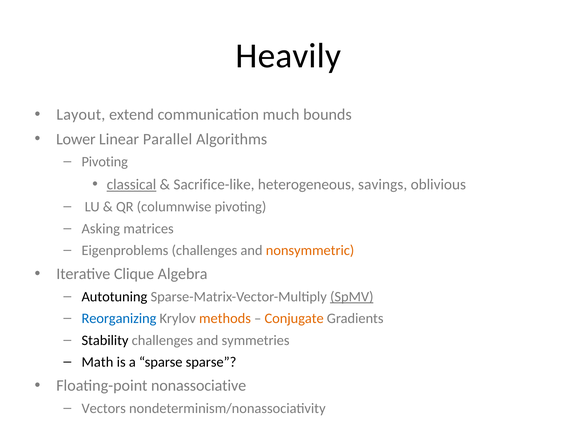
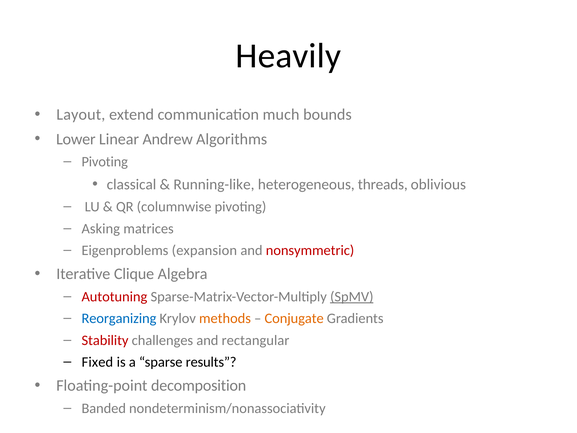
Parallel: Parallel -> Andrew
classical underline: present -> none
Sacrifice-like: Sacrifice-like -> Running-like
savings: savings -> threads
Eigenproblems challenges: challenges -> expansion
nonsymmetric colour: orange -> red
Autotuning colour: black -> red
Stability colour: black -> red
symmetries: symmetries -> rectangular
Math: Math -> Fixed
sparse sparse: sparse -> results
nonassociative: nonassociative -> decomposition
Vectors: Vectors -> Banded
